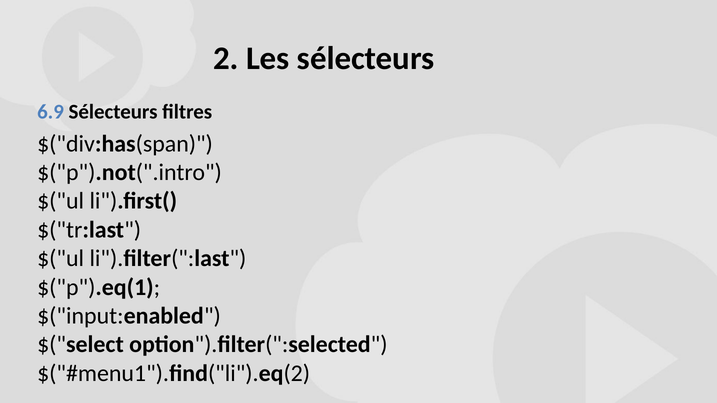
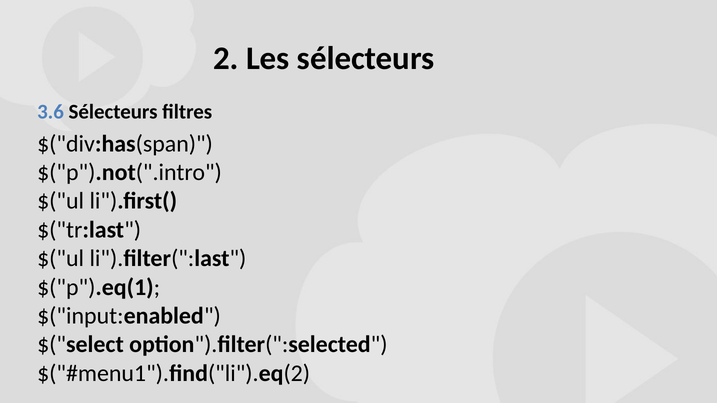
6.9: 6.9 -> 3.6
